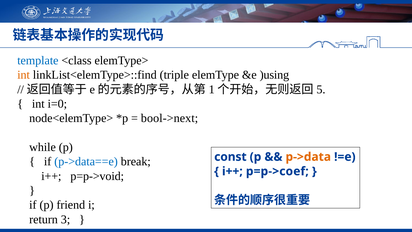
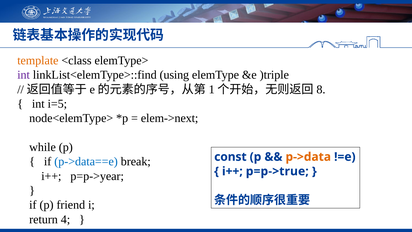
template colour: blue -> orange
int at (24, 75) colour: orange -> purple
triple: triple -> using
)using: )using -> )triple
5: 5 -> 8
i=0: i=0 -> i=5
bool->next: bool->next -> elem->next
p=p->coef: p=p->coef -> p=p->true
p=p->void: p=p->void -> p=p->year
3: 3 -> 4
